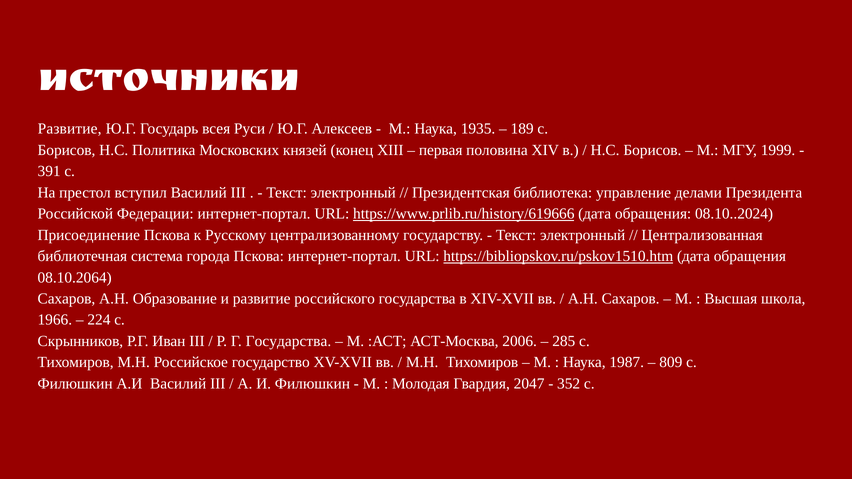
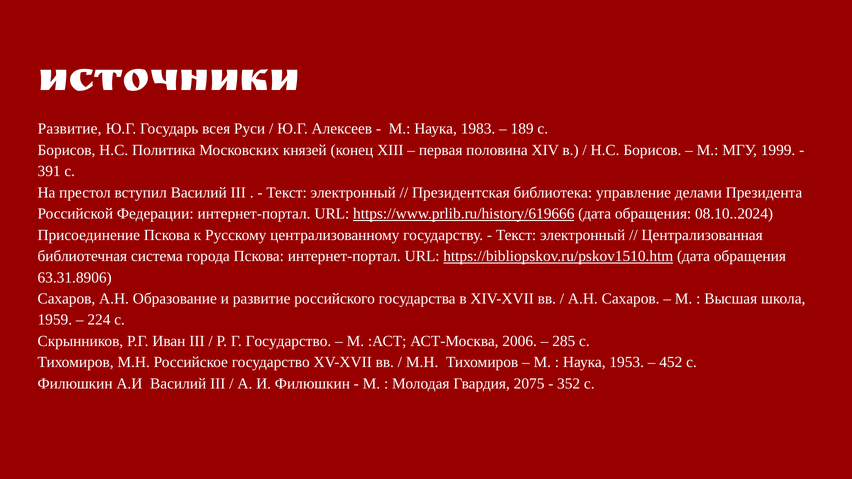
1935: 1935 -> 1983
08.10.2064: 08.10.2064 -> 63.31.8906
1966: 1966 -> 1959
Г Государства: Государства -> Государство
1987: 1987 -> 1953
809: 809 -> 452
2047: 2047 -> 2075
